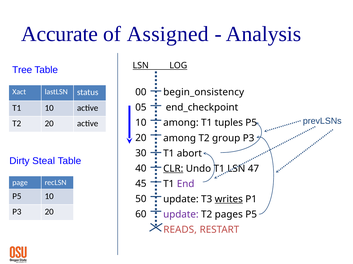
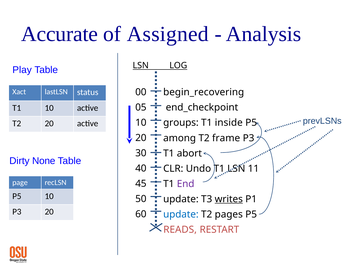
Tree: Tree -> Play
begin_onsistency: begin_onsistency -> begin_recovering
among at (181, 123): among -> groups
tuples: tuples -> inside
group: group -> frame
Steal: Steal -> None
CLR underline: present -> none
47: 47 -> 11
update at (181, 215) colour: purple -> blue
